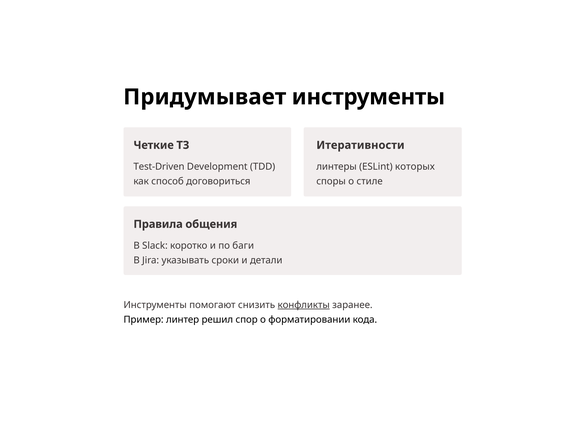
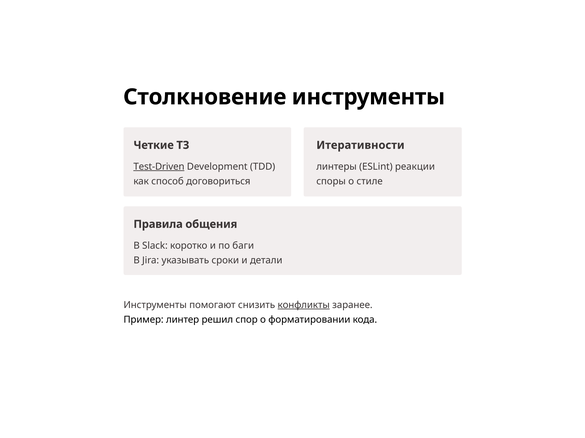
Придумывает: Придумывает -> Столкновение
Test-Driven underline: none -> present
которых: которых -> реакции
